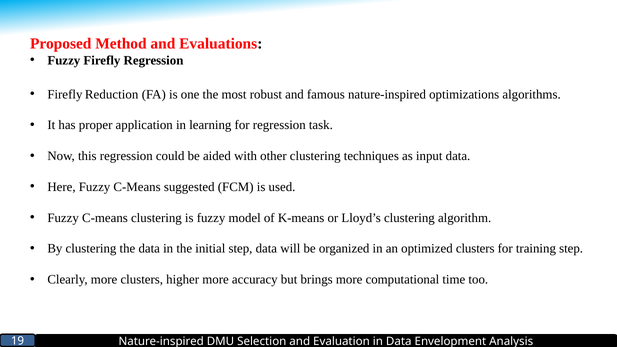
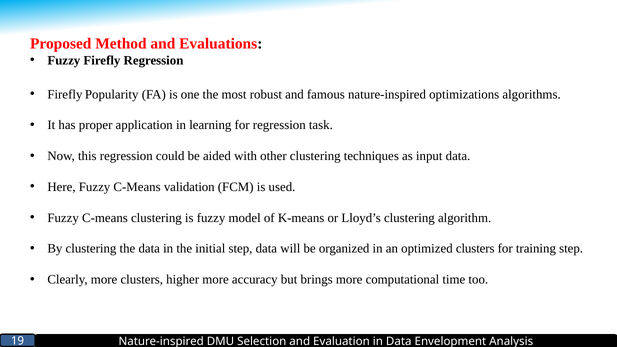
Reduction: Reduction -> Popularity
suggested: suggested -> validation
